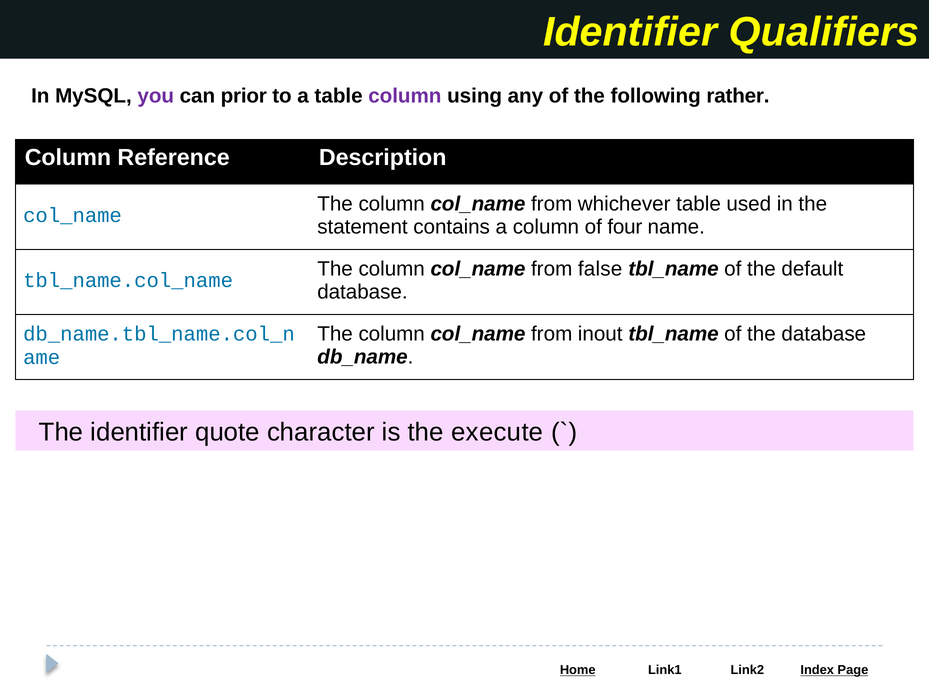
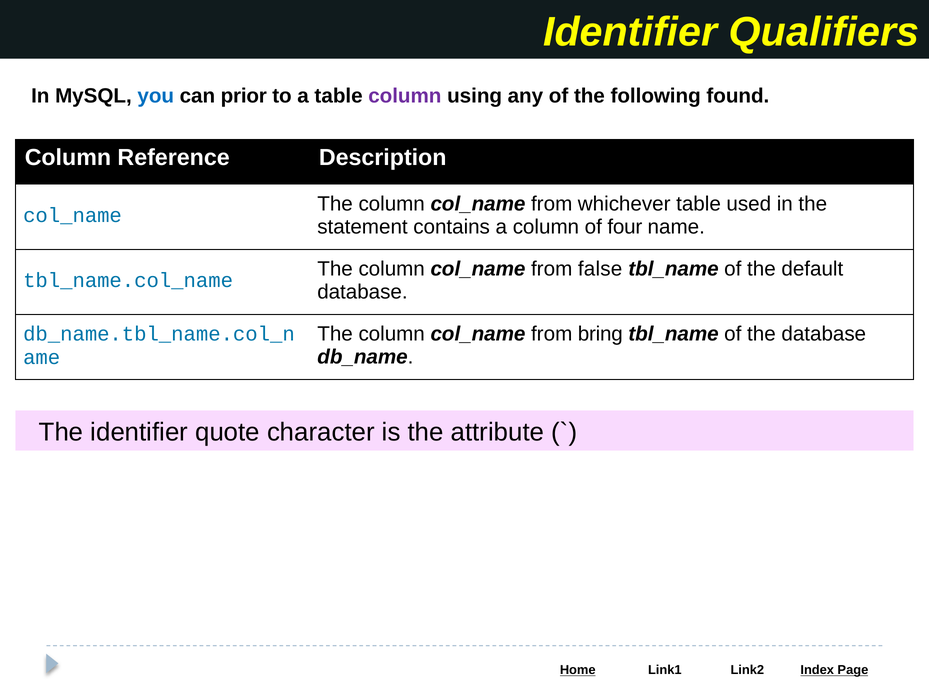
you colour: purple -> blue
rather: rather -> found
inout: inout -> bring
execute: execute -> attribute
